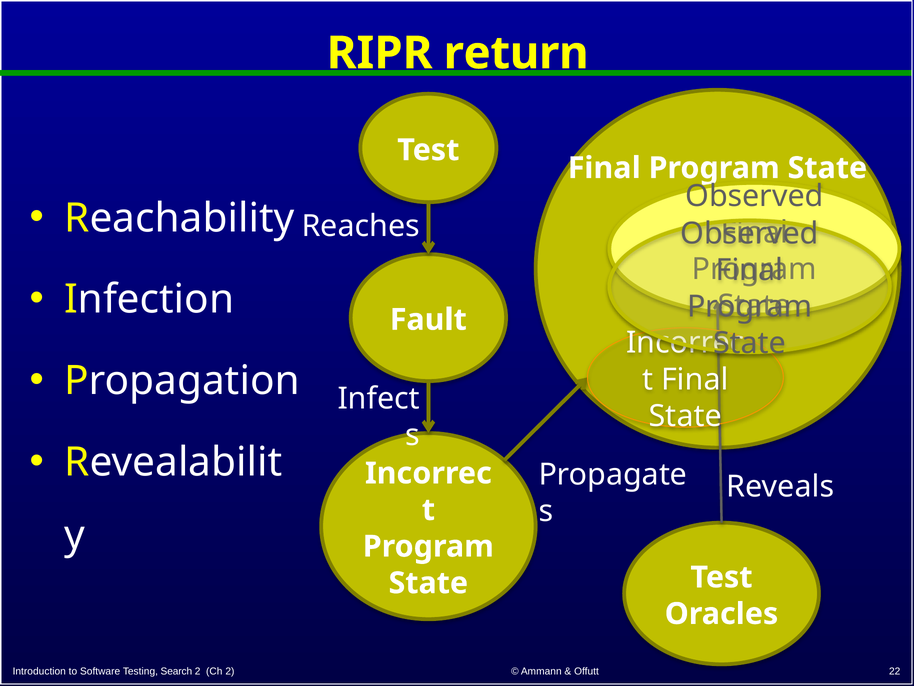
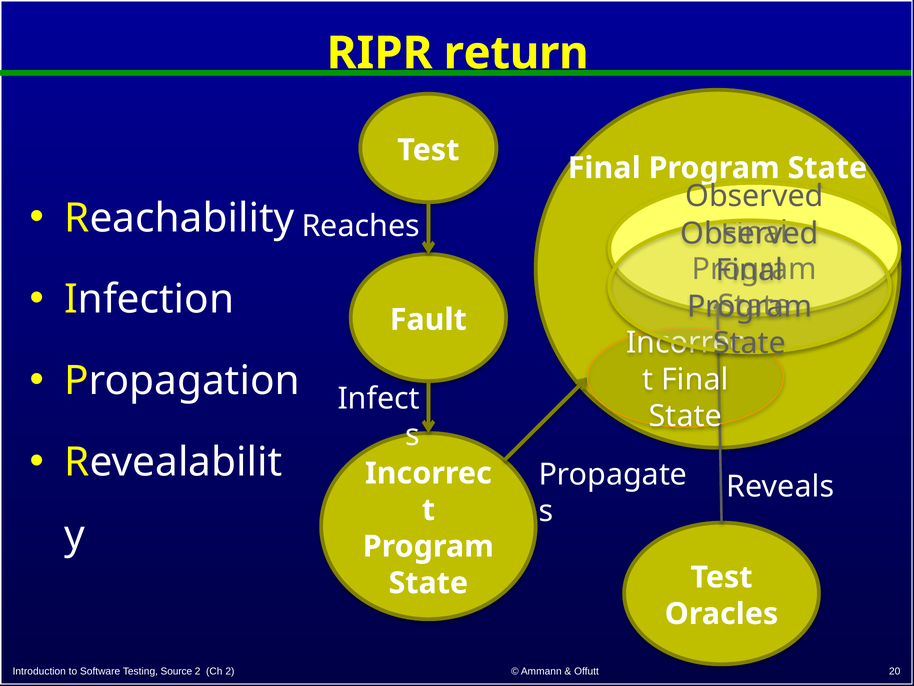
Search: Search -> Source
22: 22 -> 20
